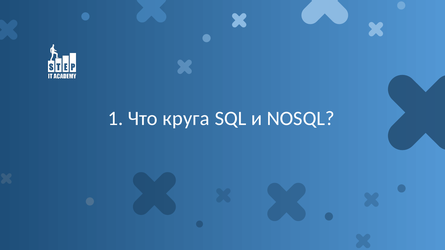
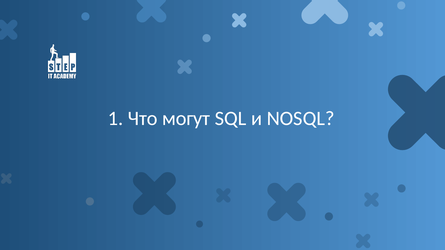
круга: круга -> могут
